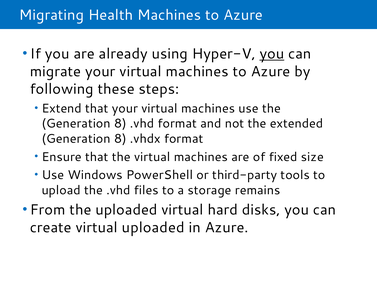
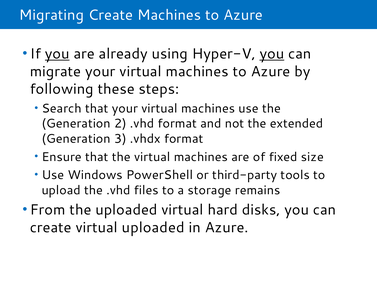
Migrating Health: Health -> Create
you at (57, 54) underline: none -> present
Extend: Extend -> Search
8 at (120, 123): 8 -> 2
8 at (120, 138): 8 -> 3
